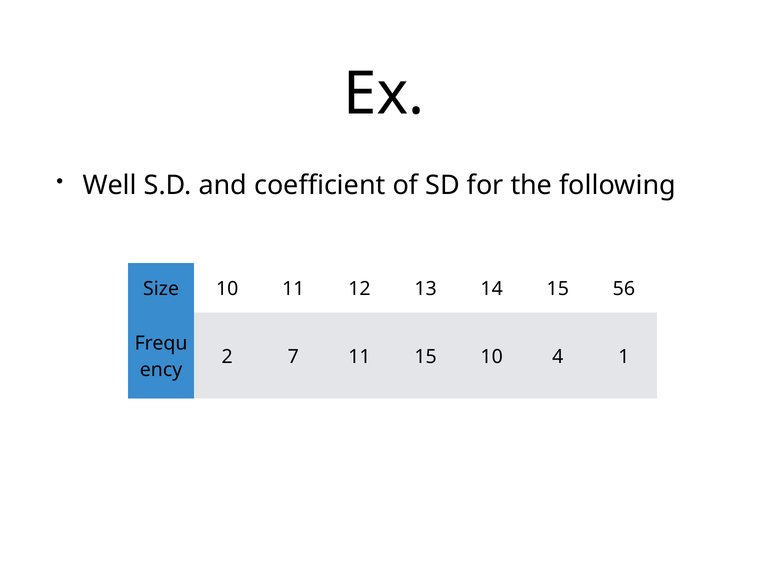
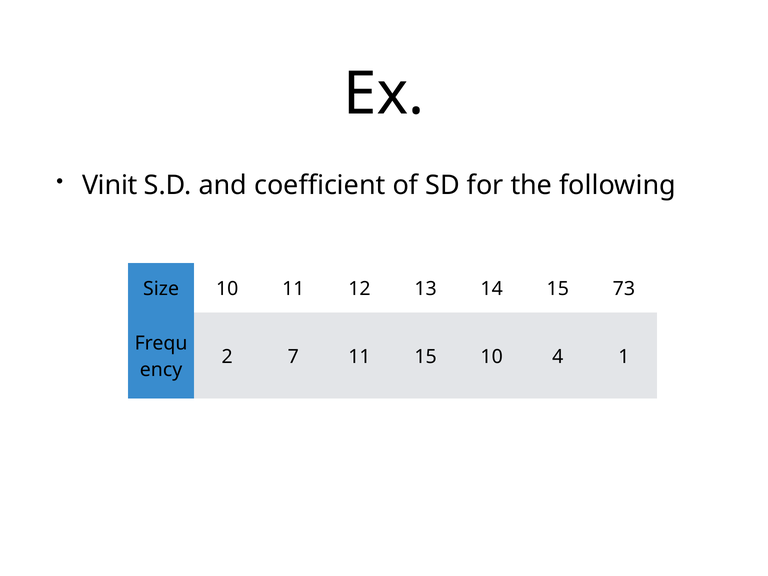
Well: Well -> Vinit
56: 56 -> 73
